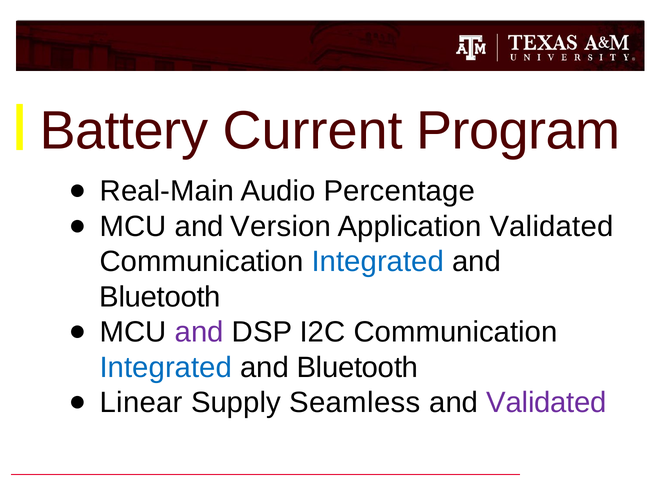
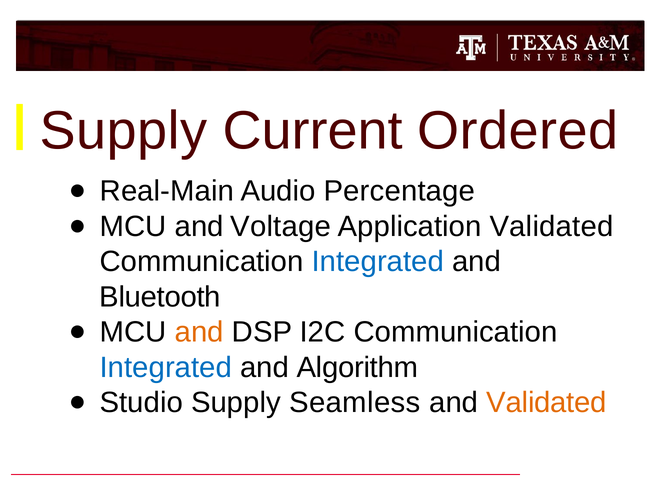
Battery at (124, 131): Battery -> Supply
Program: Program -> Ordered
Version: Version -> Voltage
and at (199, 332) colour: purple -> orange
Bluetooth at (357, 367): Bluetooth -> Algorithm
Linear: Linear -> Studio
Validated at (547, 403) colour: purple -> orange
